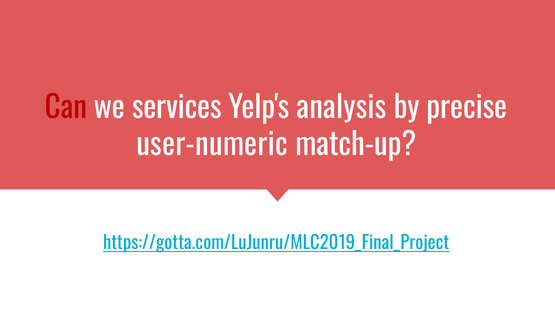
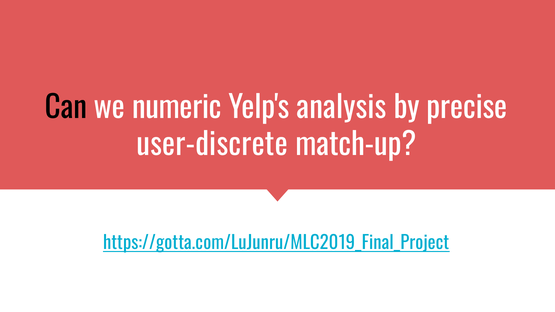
Can colour: red -> black
services: services -> numeric
user-numeric: user-numeric -> user-discrete
